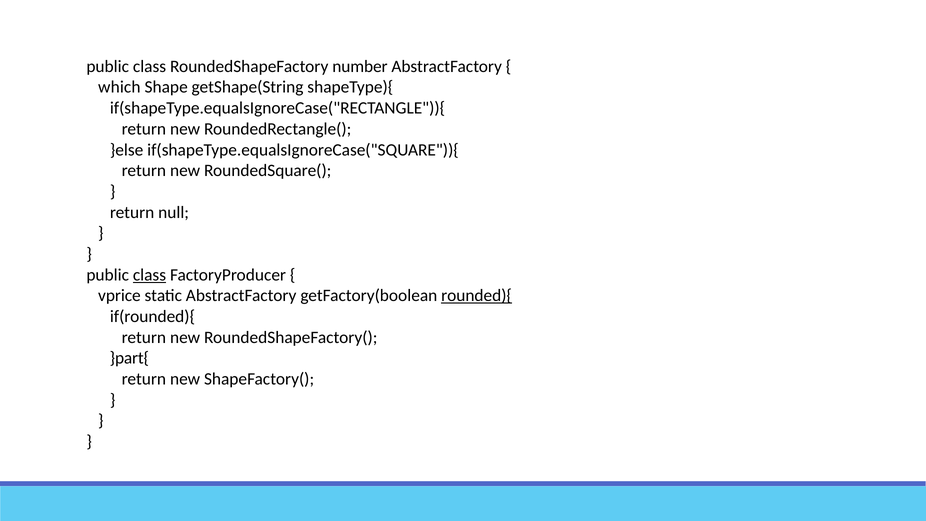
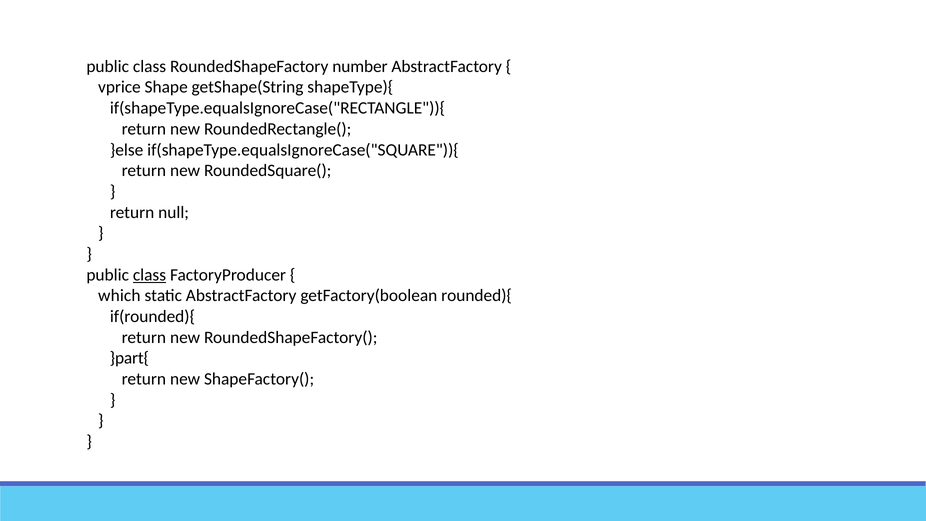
which: which -> vprice
vprice: vprice -> which
rounded){ underline: present -> none
